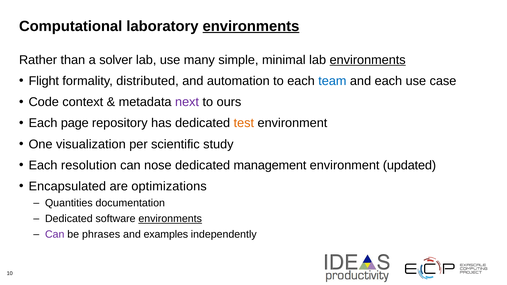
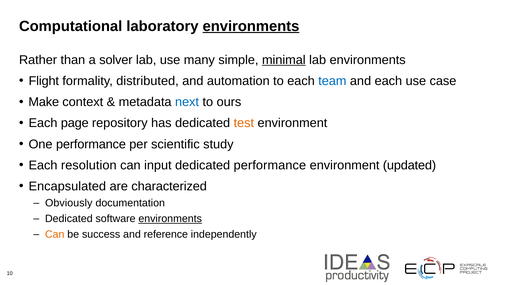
minimal underline: none -> present
environments at (368, 60) underline: present -> none
Code: Code -> Make
next colour: purple -> blue
One visualization: visualization -> performance
nose: nose -> input
dedicated management: management -> performance
optimizations: optimizations -> characterized
Quantities: Quantities -> Obviously
Can at (55, 235) colour: purple -> orange
phrases: phrases -> success
examples: examples -> reference
